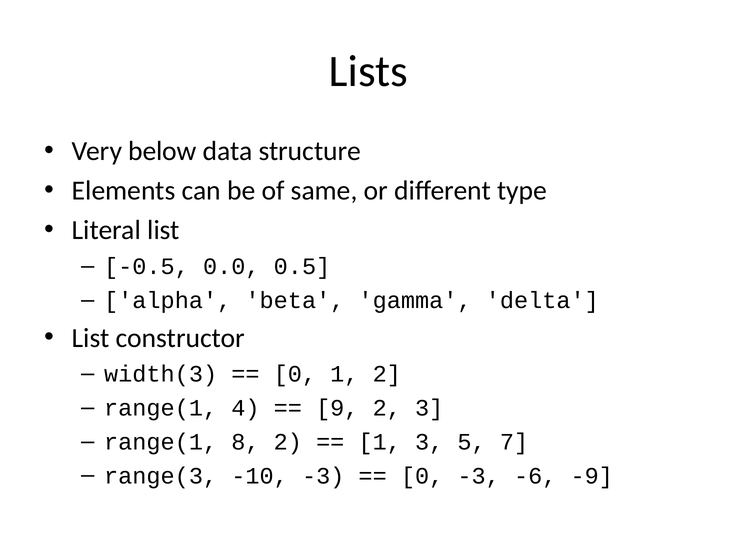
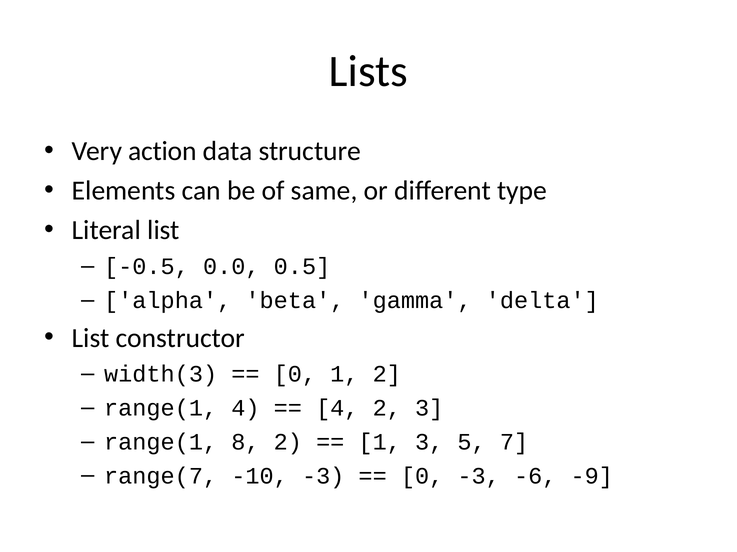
below: below -> action
9 at (337, 409): 9 -> 4
range(3: range(3 -> range(7
